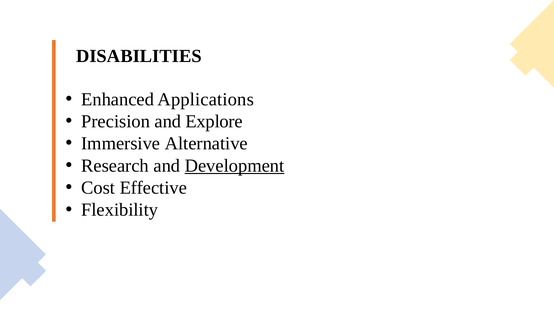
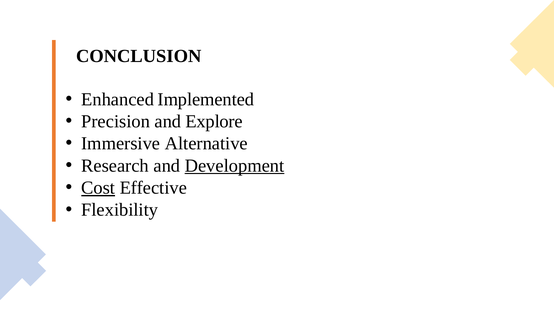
DISABILITIES: DISABILITIES -> CONCLUSION
Applications: Applications -> Implemented
Cost underline: none -> present
